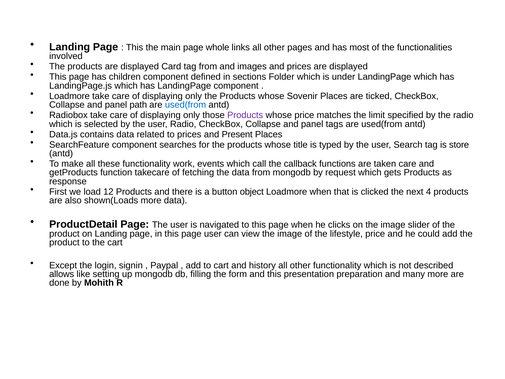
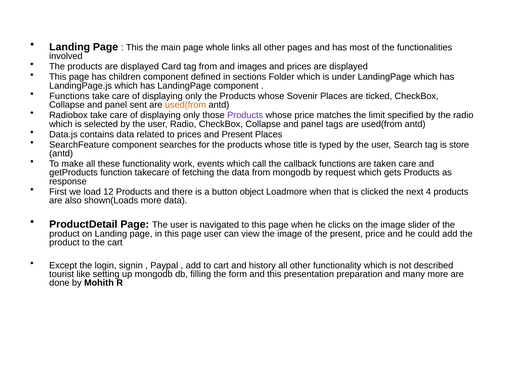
Loadmore at (70, 96): Loadmore -> Functions
path: path -> sent
used(from at (186, 105) colour: blue -> orange
the lifestyle: lifestyle -> present
allows: allows -> tourist
